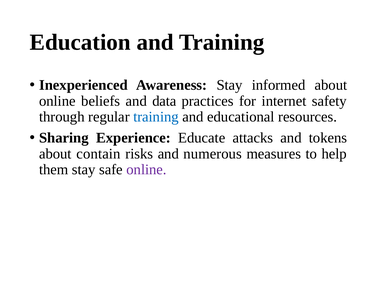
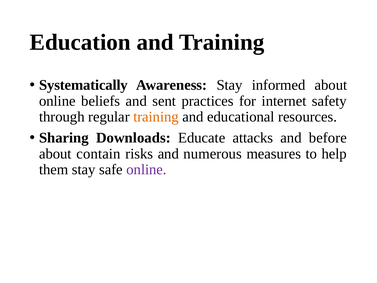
Inexperienced: Inexperienced -> Systematically
data: data -> sent
training at (156, 117) colour: blue -> orange
Experience: Experience -> Downloads
tokens: tokens -> before
